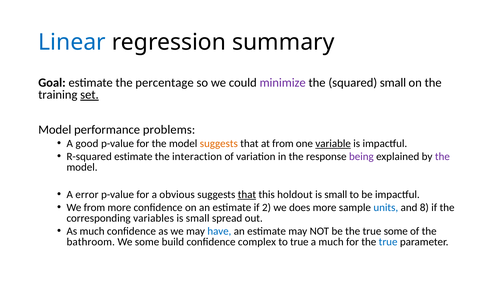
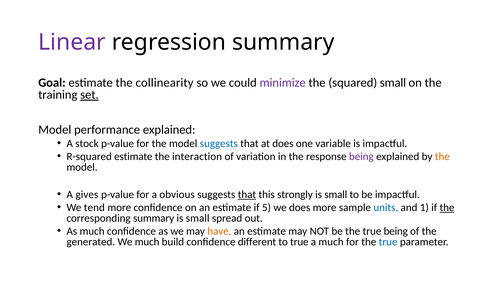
Linear colour: blue -> purple
percentage: percentage -> collinearity
performance problems: problems -> explained
good: good -> stock
suggests at (219, 144) colour: orange -> blue
at from: from -> does
variable underline: present -> none
the at (442, 157) colour: purple -> orange
error: error -> gives
holdout: holdout -> strongly
We from: from -> tend
2: 2 -> 5
8: 8 -> 1
the at (447, 208) underline: none -> present
corresponding variables: variables -> summary
have colour: blue -> orange
true some: some -> being
bathroom: bathroom -> generated
We some: some -> much
complex: complex -> different
